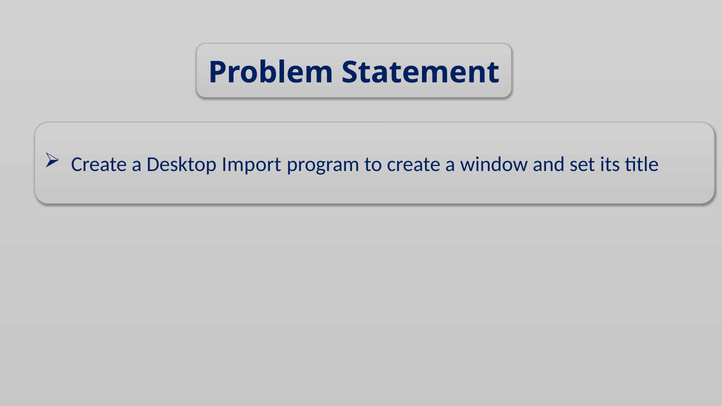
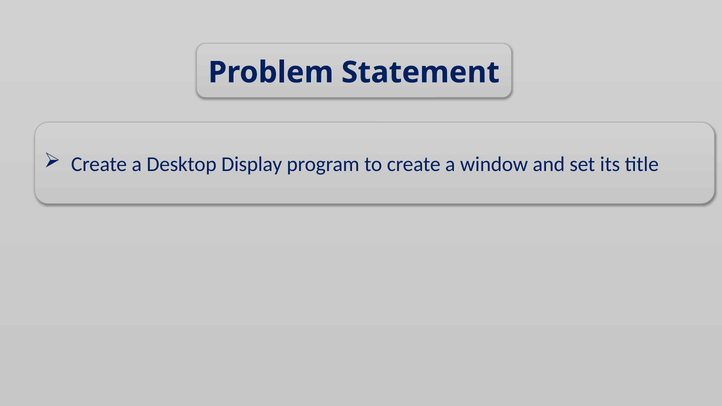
Import: Import -> Display
